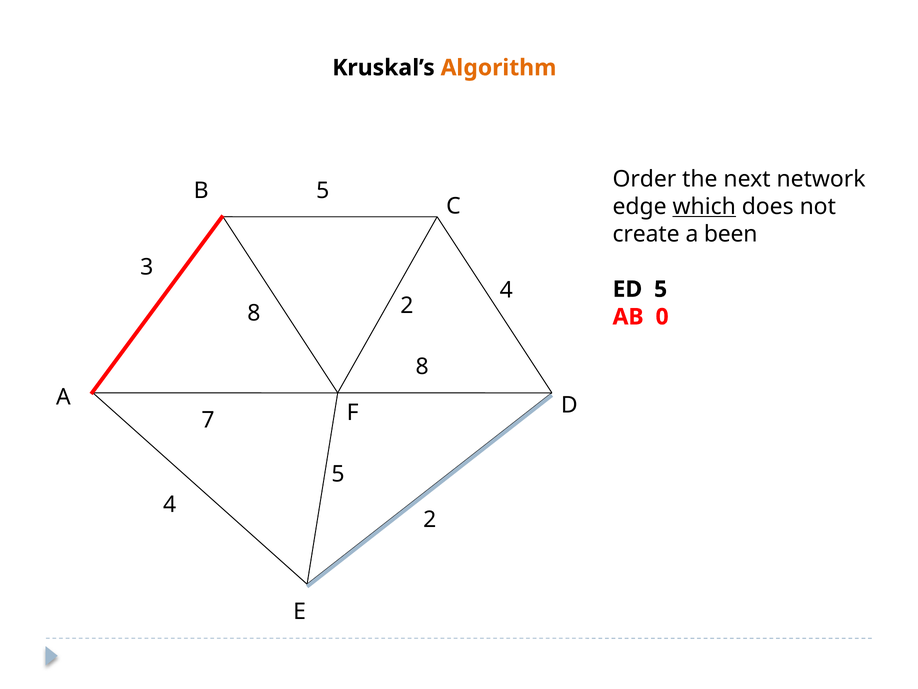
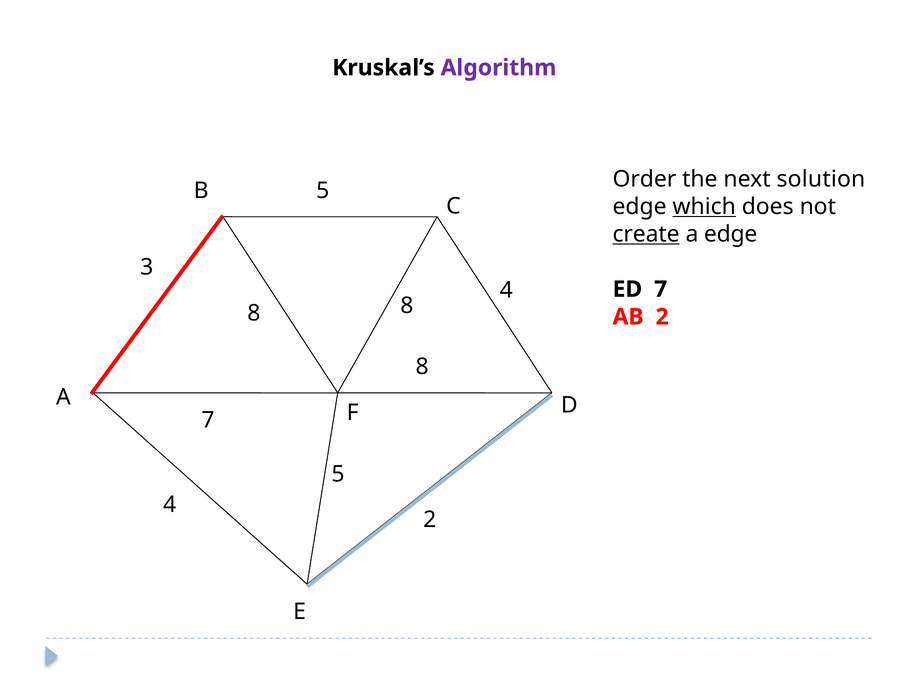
Algorithm colour: orange -> purple
network: network -> solution
create underline: none -> present
a been: been -> edge
ED 5: 5 -> 7
8 2: 2 -> 8
AB 0: 0 -> 2
